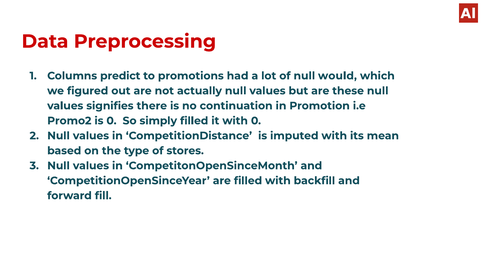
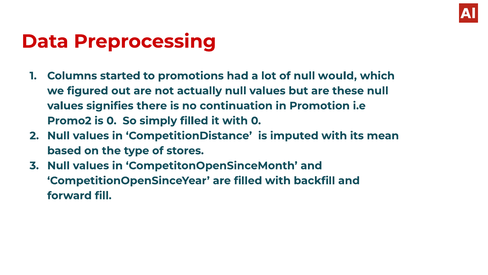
predict: predict -> started
